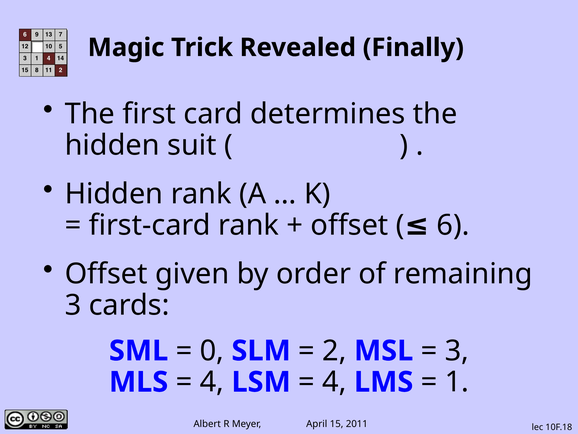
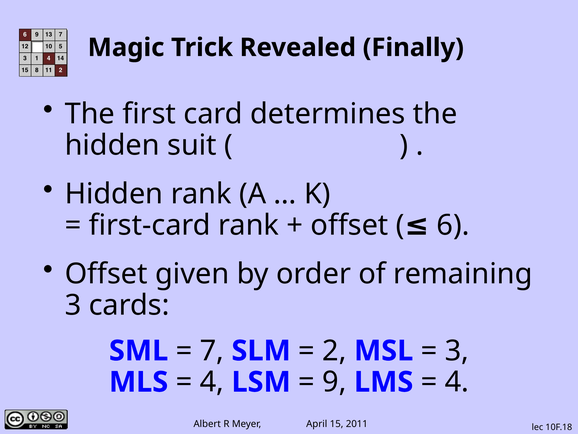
0: 0 -> 7
4 at (334, 382): 4 -> 9
1 at (457, 382): 1 -> 4
